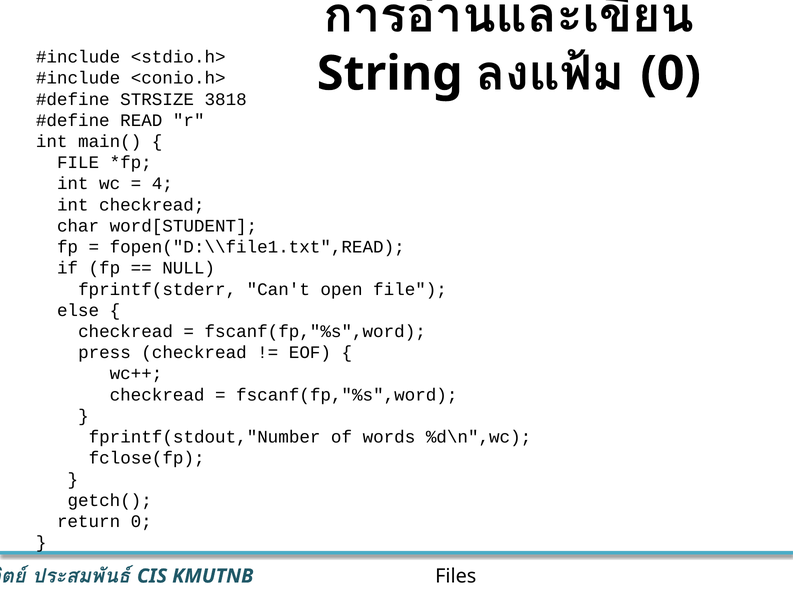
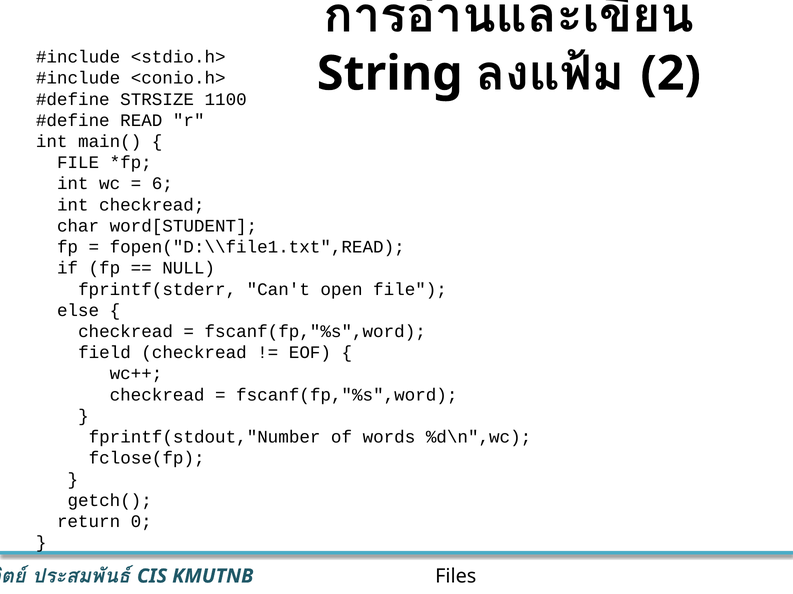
0 at (671, 74): 0 -> 2
3818: 3818 -> 1100
4: 4 -> 6
press: press -> field
